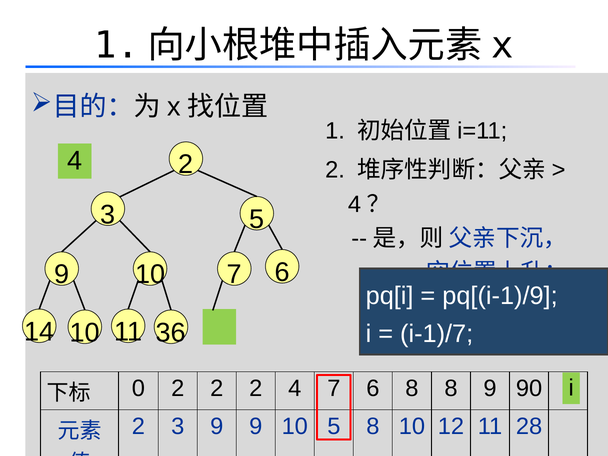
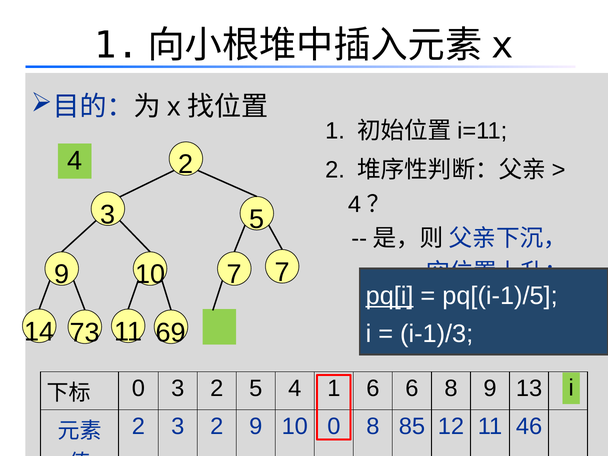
9 6: 6 -> 7
pq[i underline: none -> present
pq[(i-1)/9: pq[(i-1)/9 -> pq[(i-1)/5
14 10: 10 -> 73
36: 36 -> 69
i-1)/7: i-1)/7 -> i-1)/3
0 2: 2 -> 3
2 at (256, 388): 2 -> 5
4 7: 7 -> 1
6 8: 8 -> 6
90: 90 -> 13
2 3 9: 9 -> 2
10 5: 5 -> 0
8 10: 10 -> 85
28: 28 -> 46
